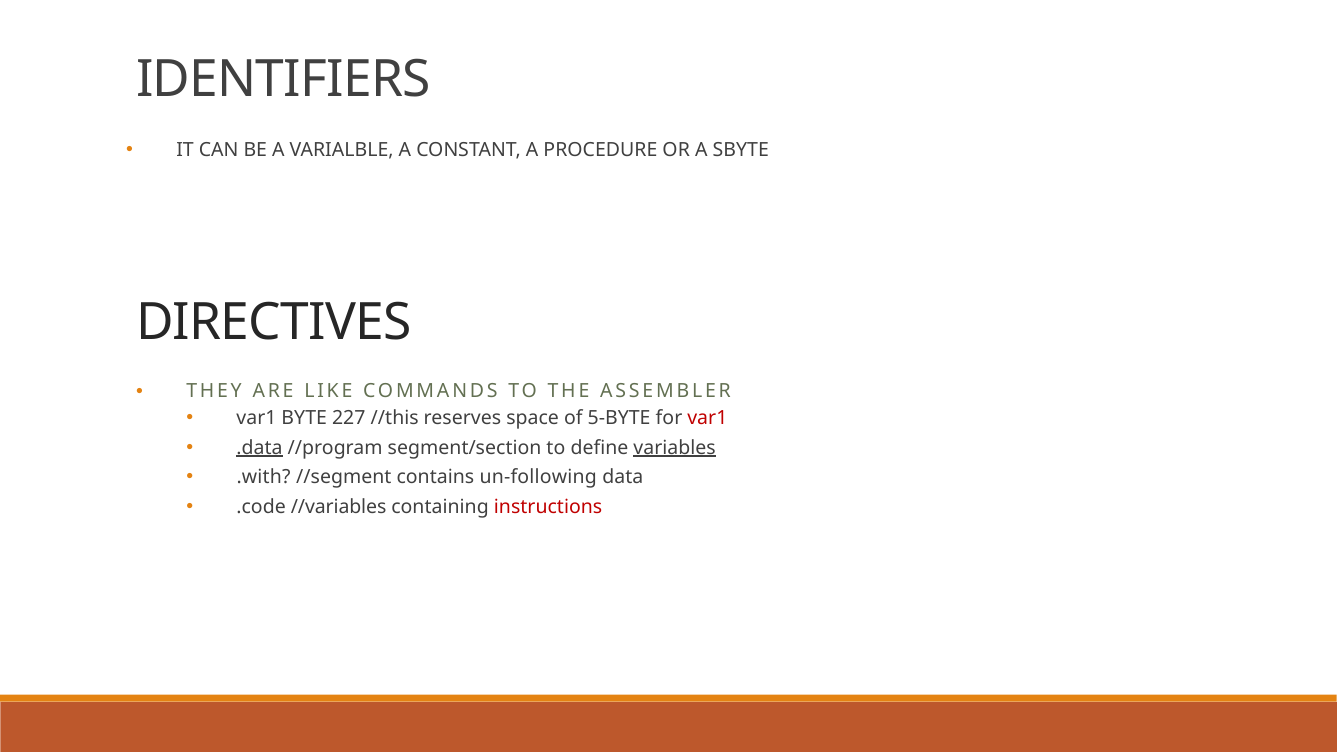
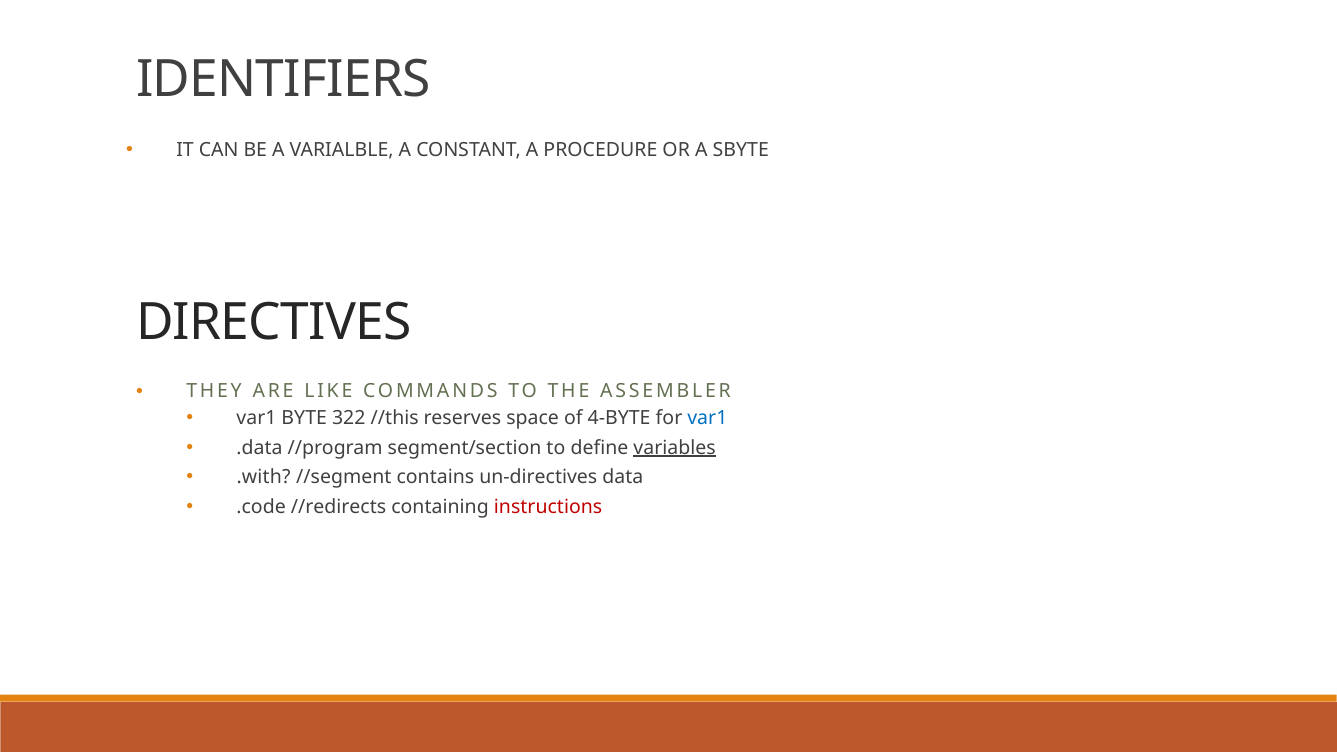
227: 227 -> 322
5-BYTE: 5-BYTE -> 4-BYTE
var1 at (707, 418) colour: red -> blue
.data underline: present -> none
un-following: un-following -> un-directives
//variables: //variables -> //redirects
